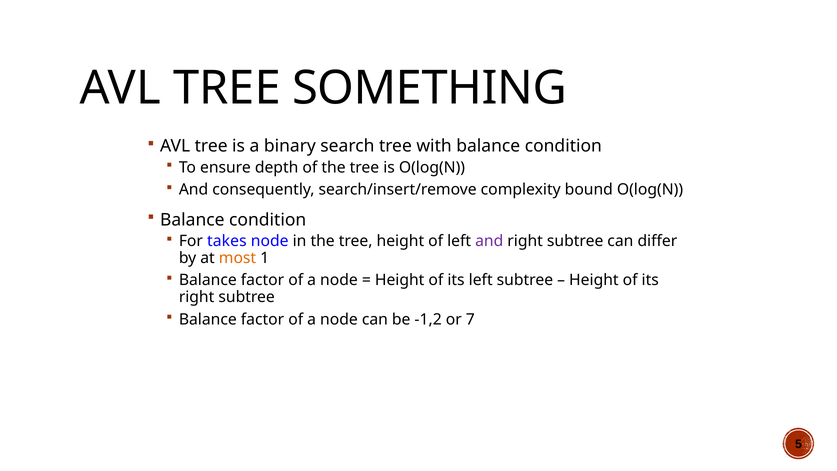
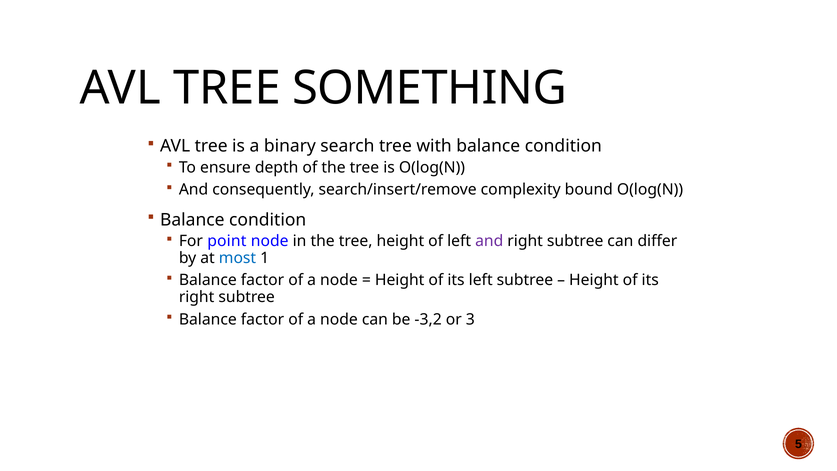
takes: takes -> point
most colour: orange -> blue
-1,2: -1,2 -> -3,2
7: 7 -> 3
